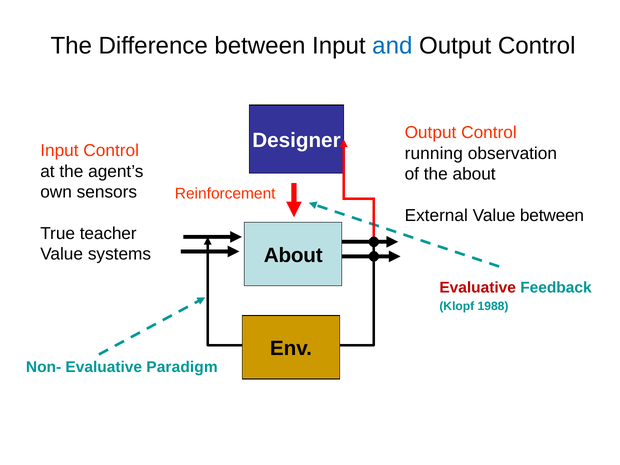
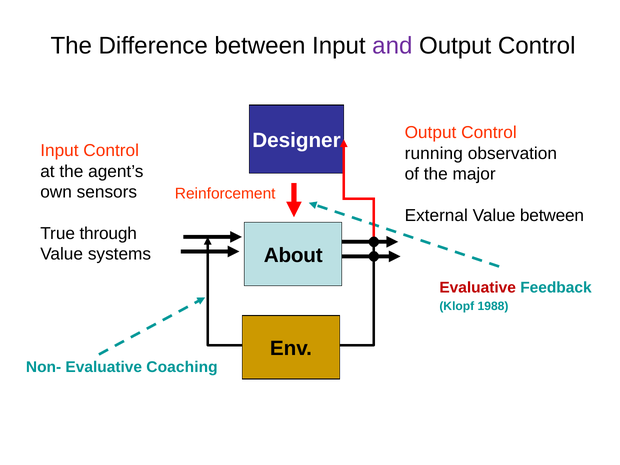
and colour: blue -> purple
the about: about -> major
teacher: teacher -> through
Paradigm: Paradigm -> Coaching
